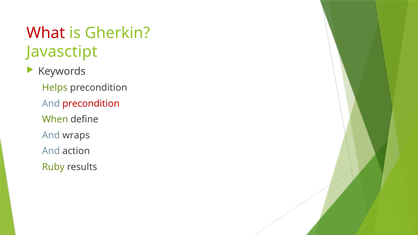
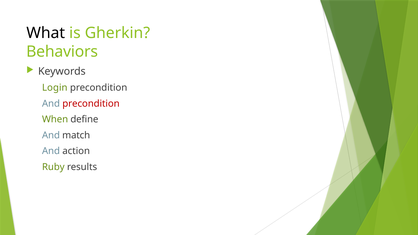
What colour: red -> black
Javasctipt: Javasctipt -> Behaviors
Helps: Helps -> Login
wraps: wraps -> match
